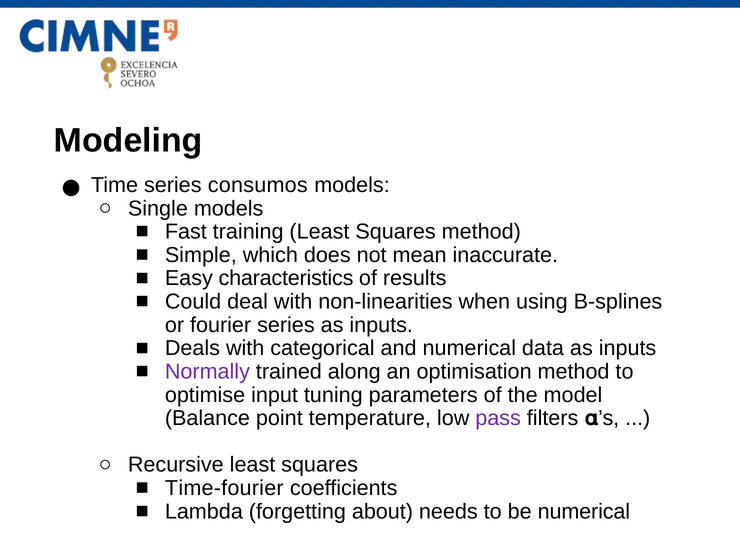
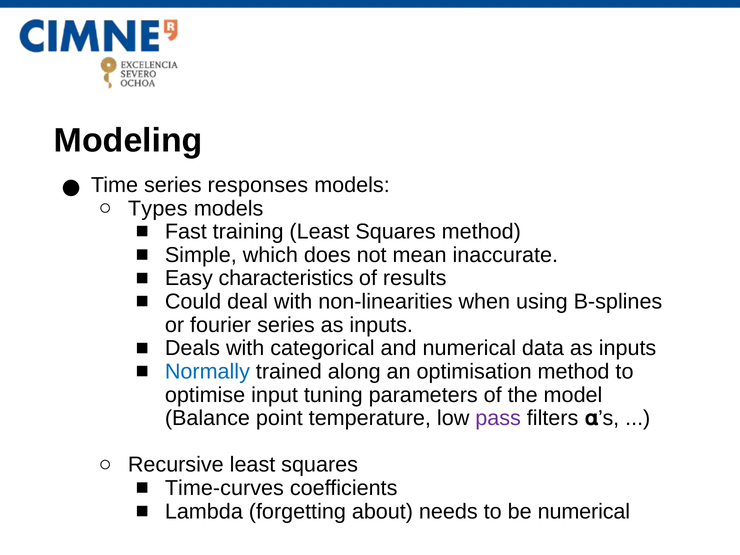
consumos: consumos -> responses
Single: Single -> Types
Normally colour: purple -> blue
Time-fourier: Time-fourier -> Time-curves
